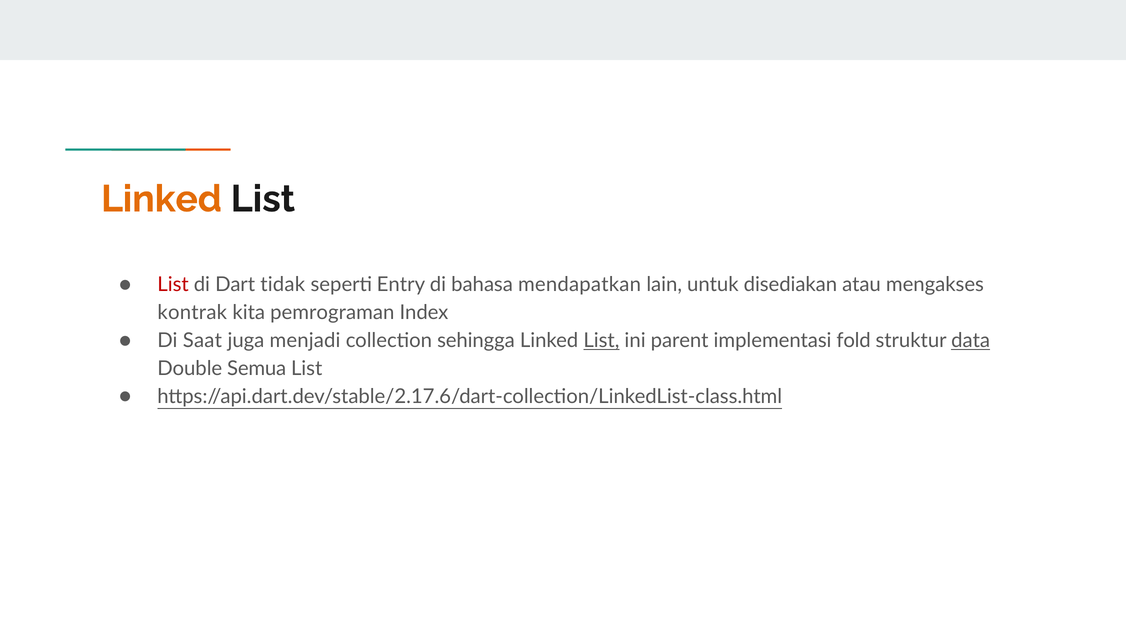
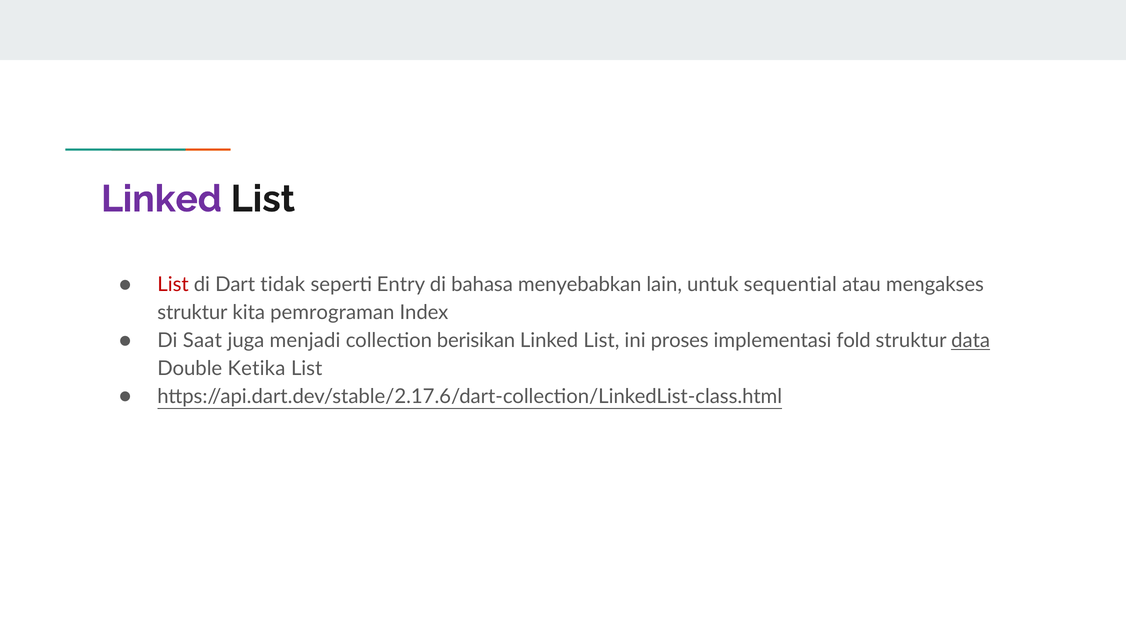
Linked at (161, 199) colour: orange -> purple
mendapatkan: mendapatkan -> menyebabkan
disediakan: disediakan -> sequential
kontrak at (192, 312): kontrak -> struktur
sehingga: sehingga -> berisikan
List at (601, 340) underline: present -> none
parent: parent -> proses
Semua: Semua -> Ketika
